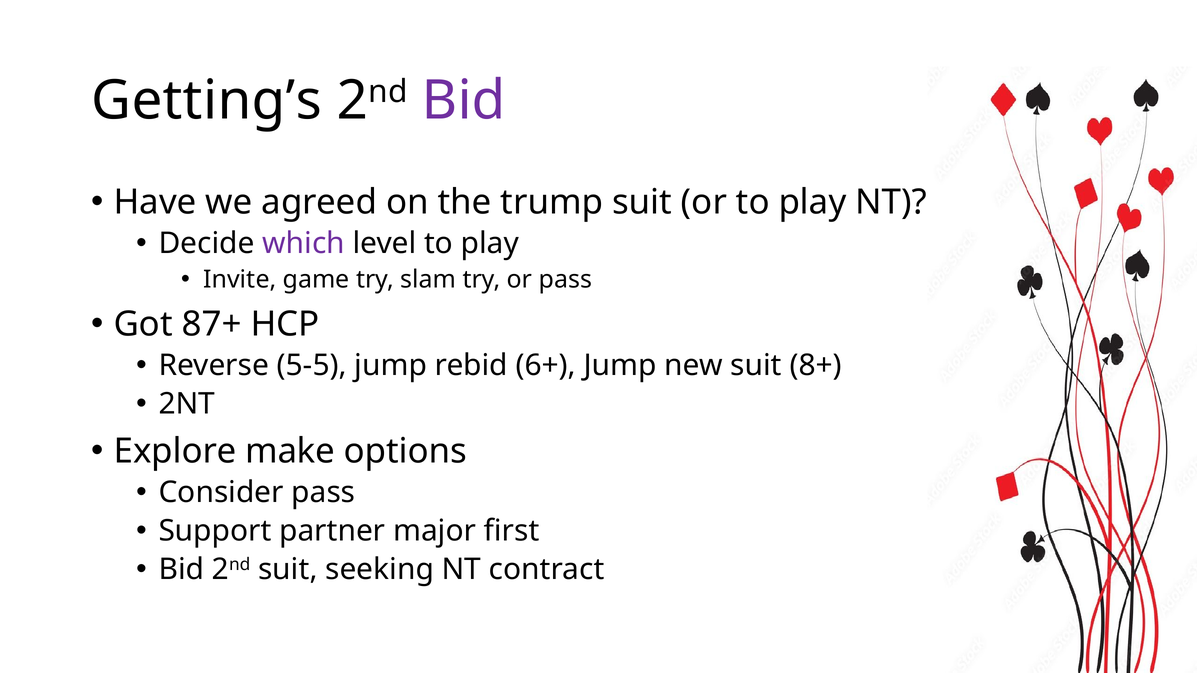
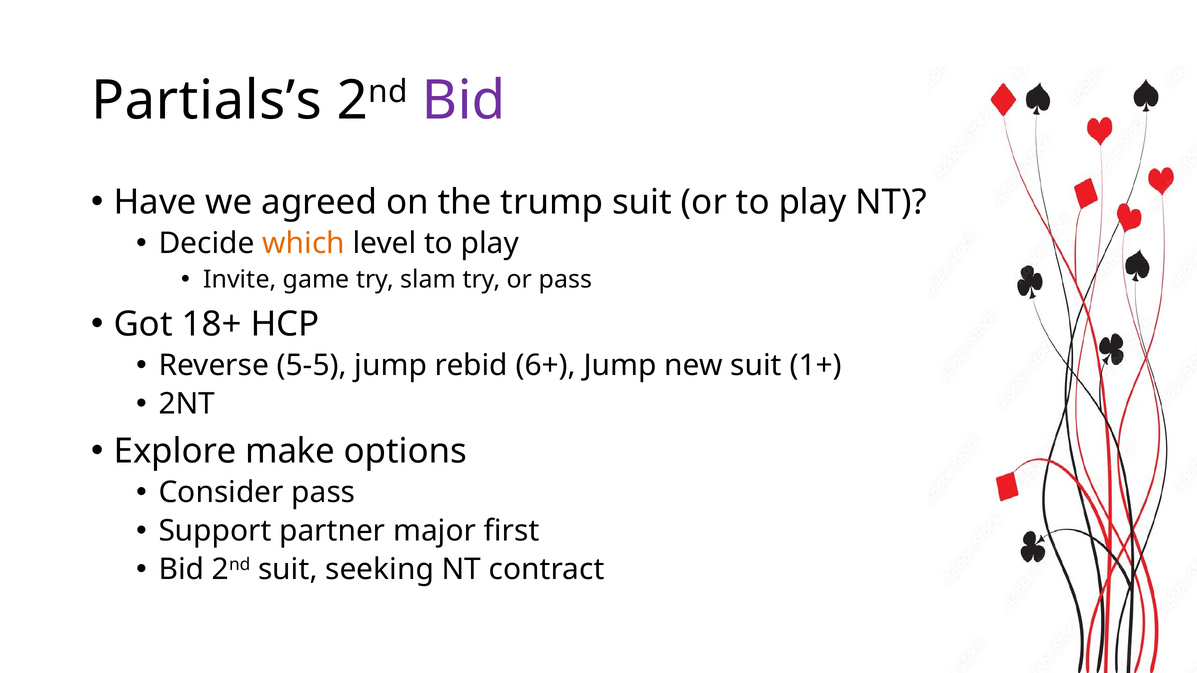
Getting’s: Getting’s -> Partials’s
which colour: purple -> orange
87+: 87+ -> 18+
8+: 8+ -> 1+
